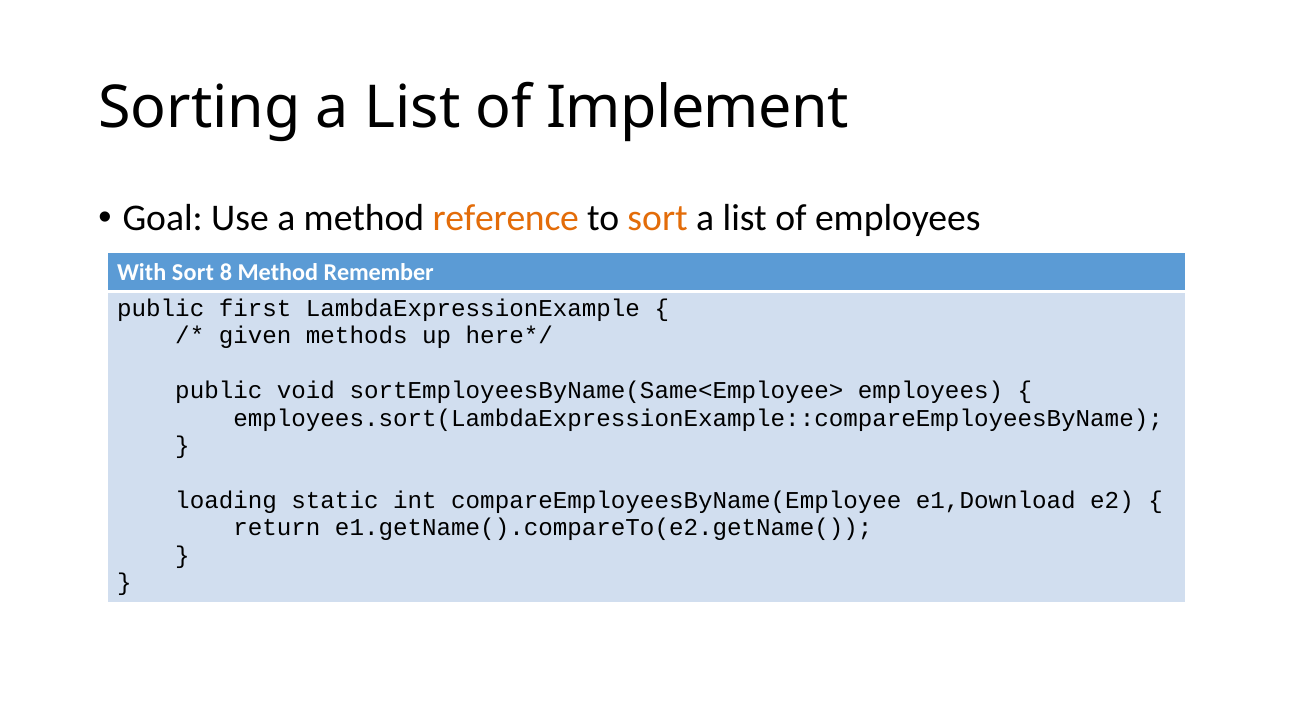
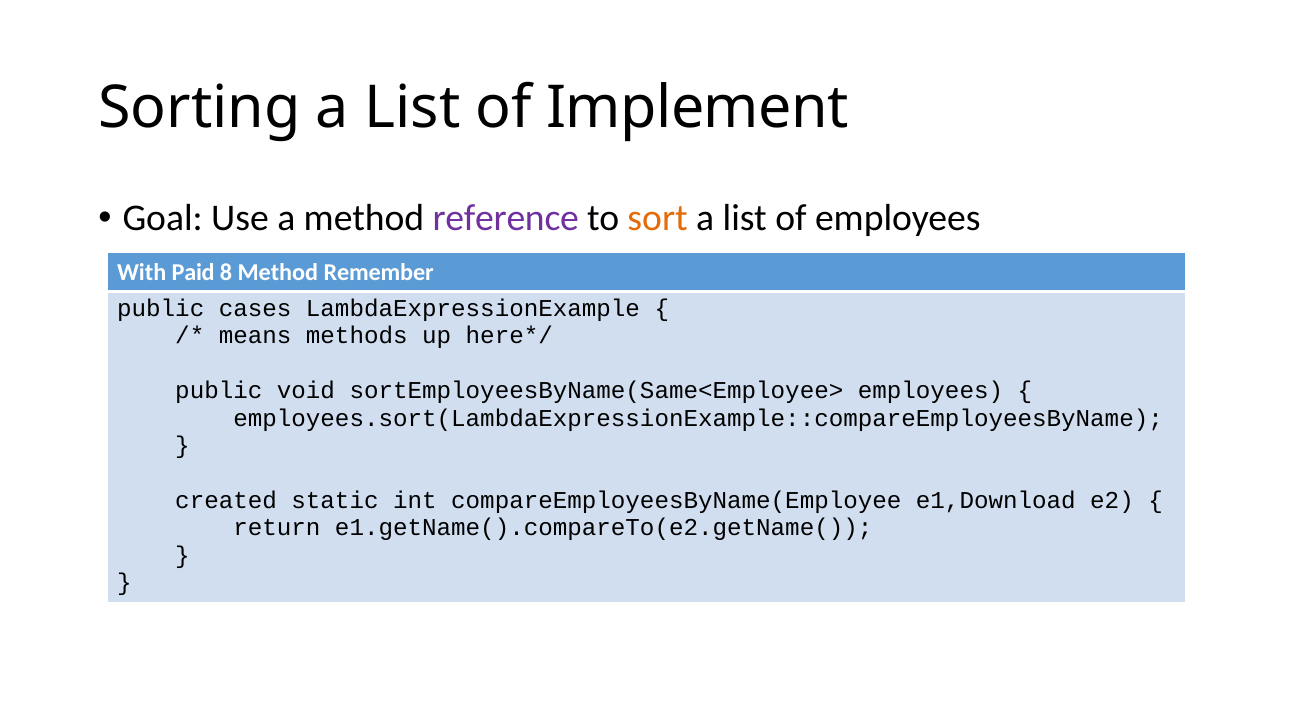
reference colour: orange -> purple
With Sort: Sort -> Paid
first: first -> cases
given: given -> means
loading: loading -> created
